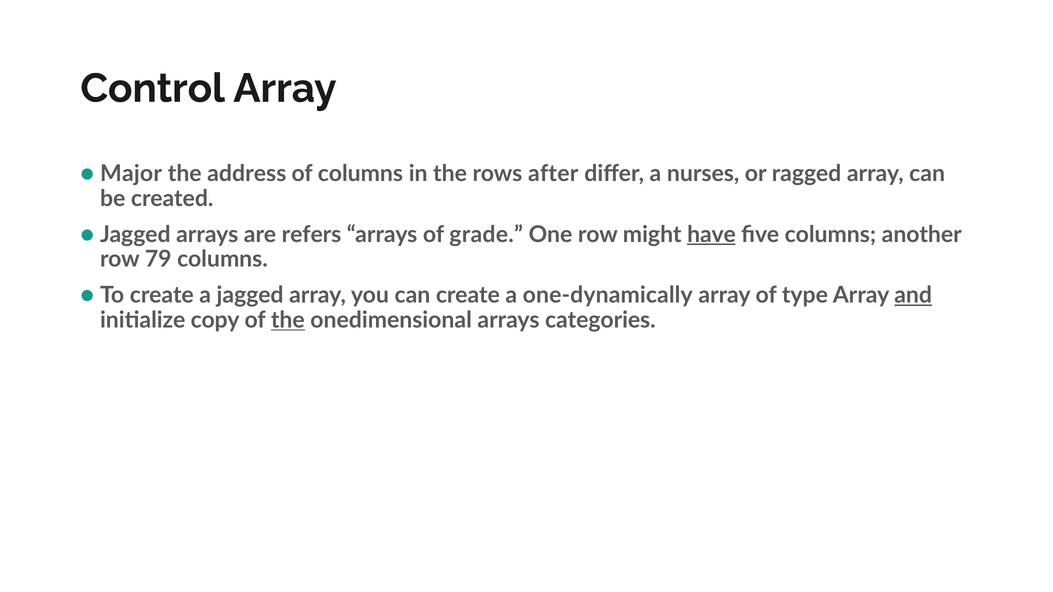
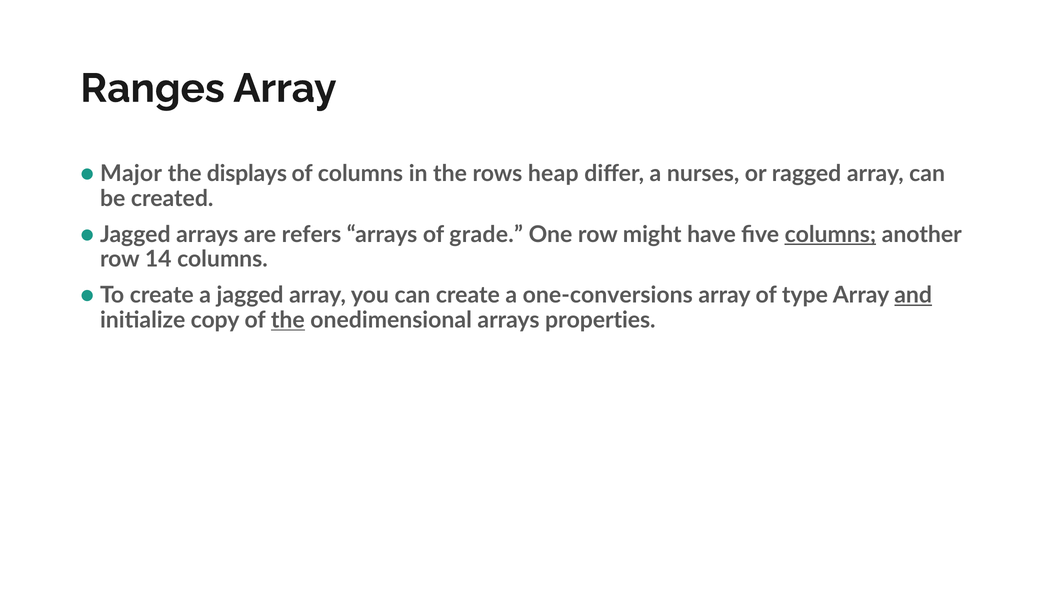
Control: Control -> Ranges
address: address -> displays
after: after -> heap
have underline: present -> none
columns at (830, 235) underline: none -> present
79: 79 -> 14
one-dynamically: one-dynamically -> one-conversions
categories: categories -> properties
